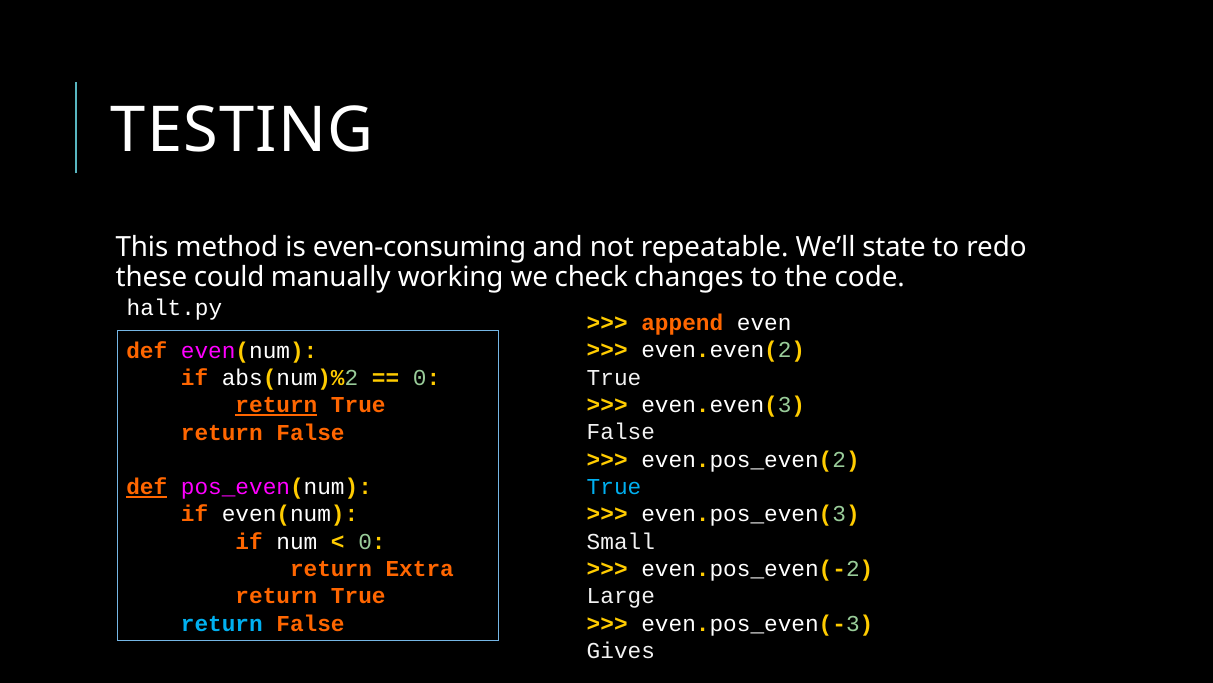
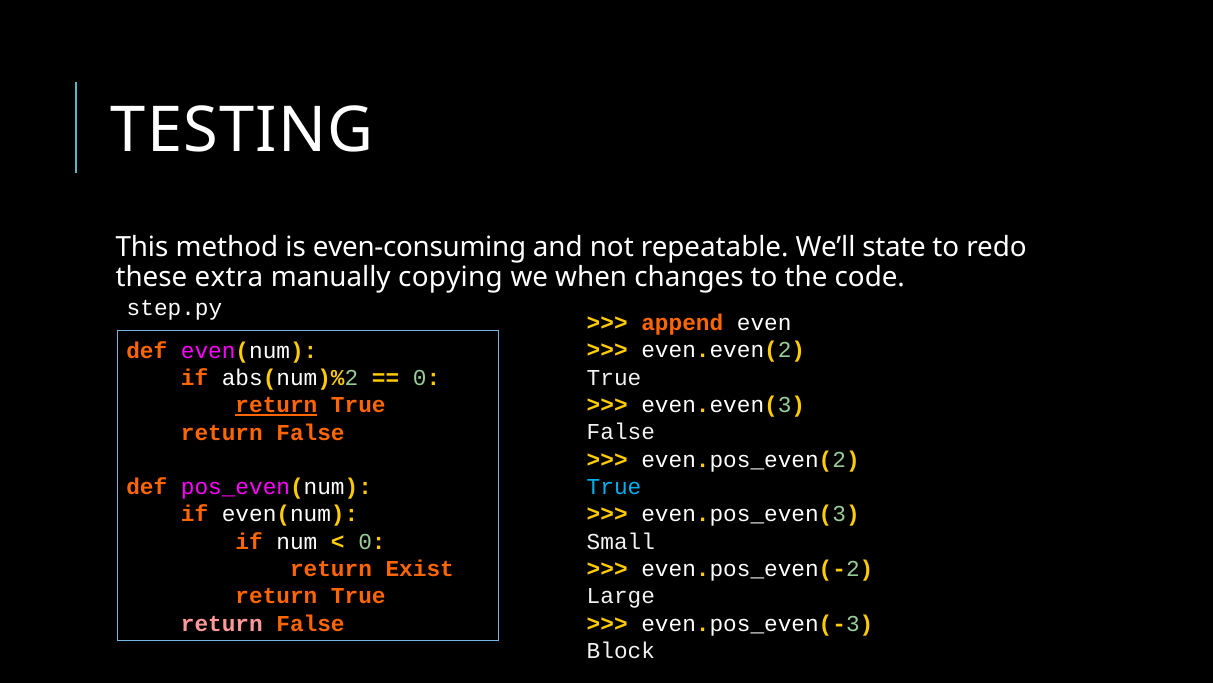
could: could -> extra
working: working -> copying
check: check -> when
halt.py: halt.py -> step.py
def at (147, 487) underline: present -> none
Extra: Extra -> Exist
return at (222, 623) colour: light blue -> pink
Gives: Gives -> Block
